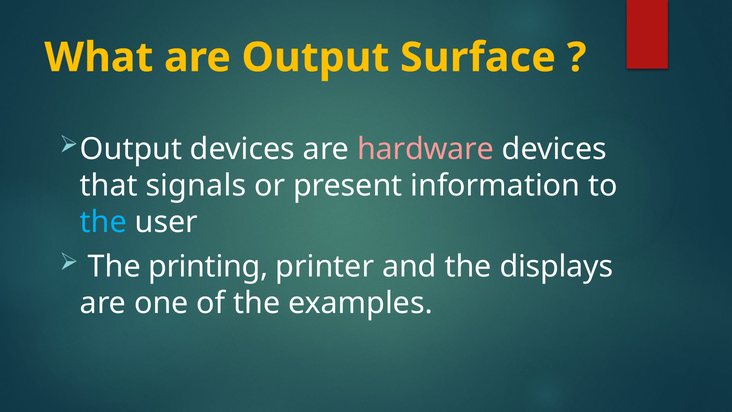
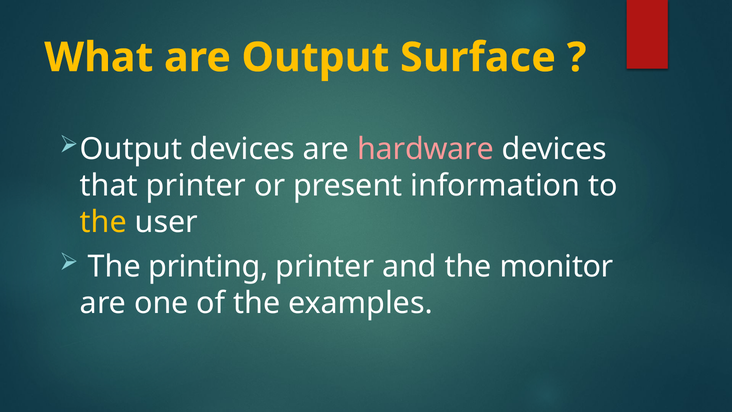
that signals: signals -> printer
the at (104, 222) colour: light blue -> yellow
displays: displays -> monitor
